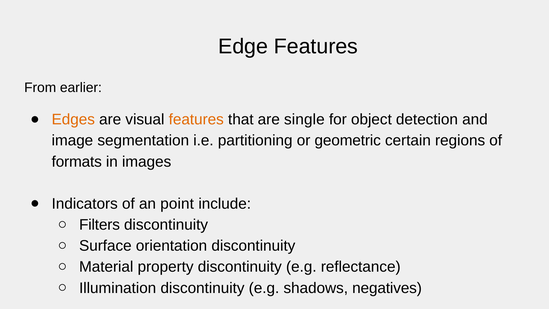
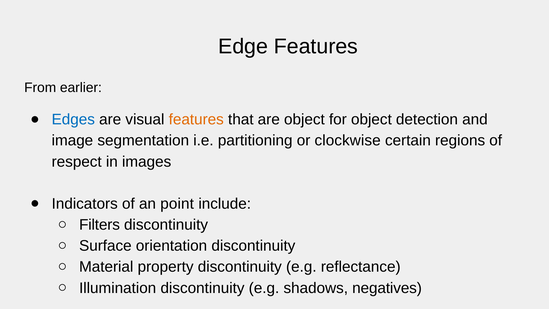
Edges colour: orange -> blue
are single: single -> object
geometric: geometric -> clockwise
formats: formats -> respect
